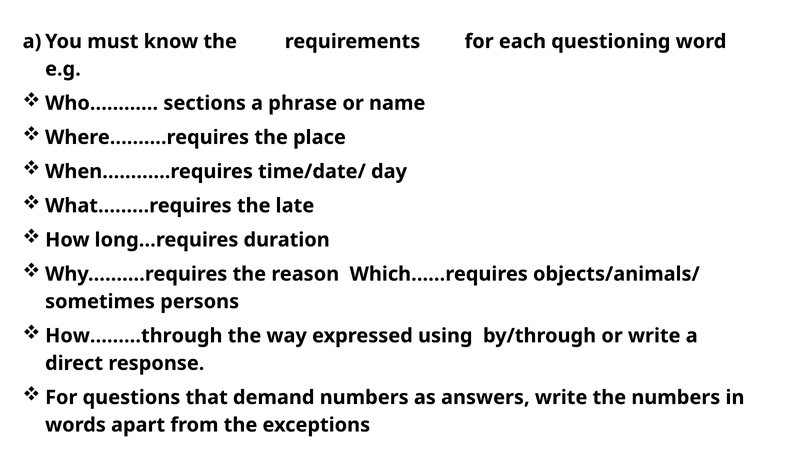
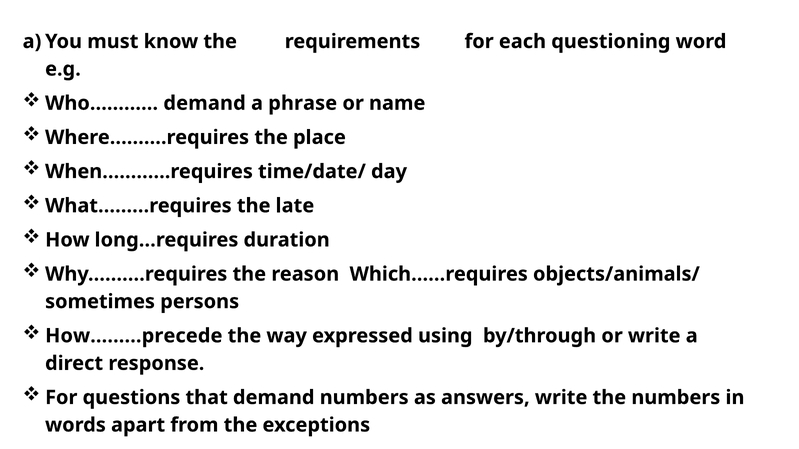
Who………… sections: sections -> demand
How………through: How………through -> How………precede
